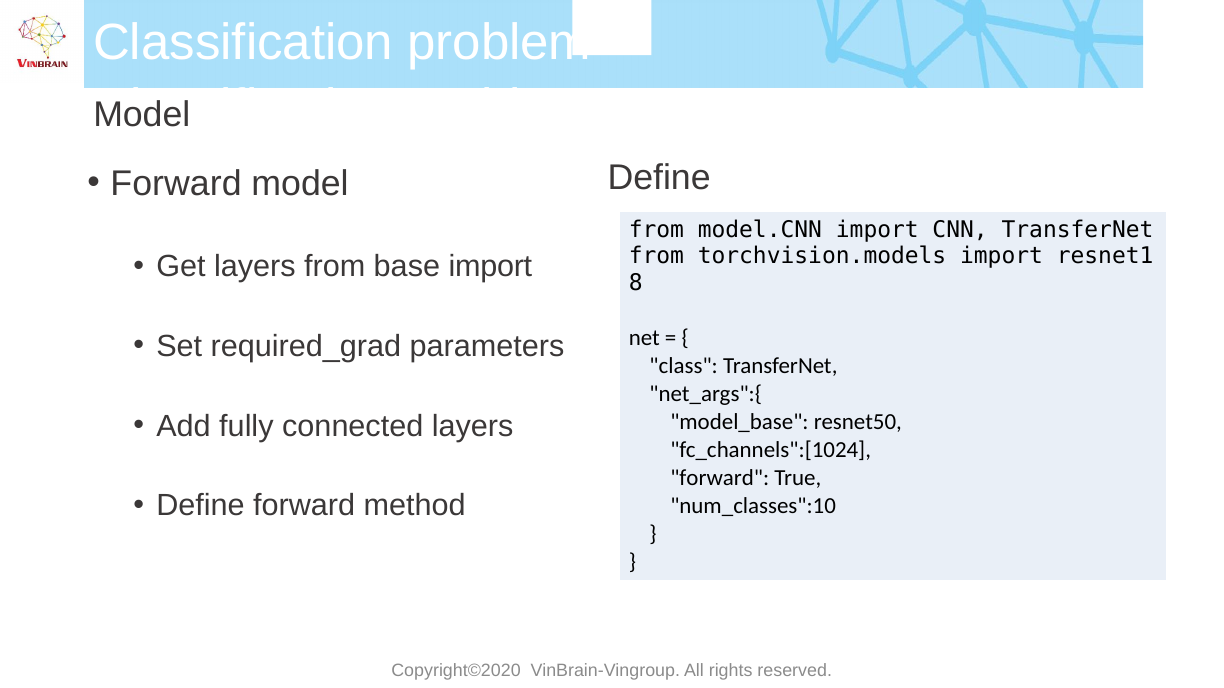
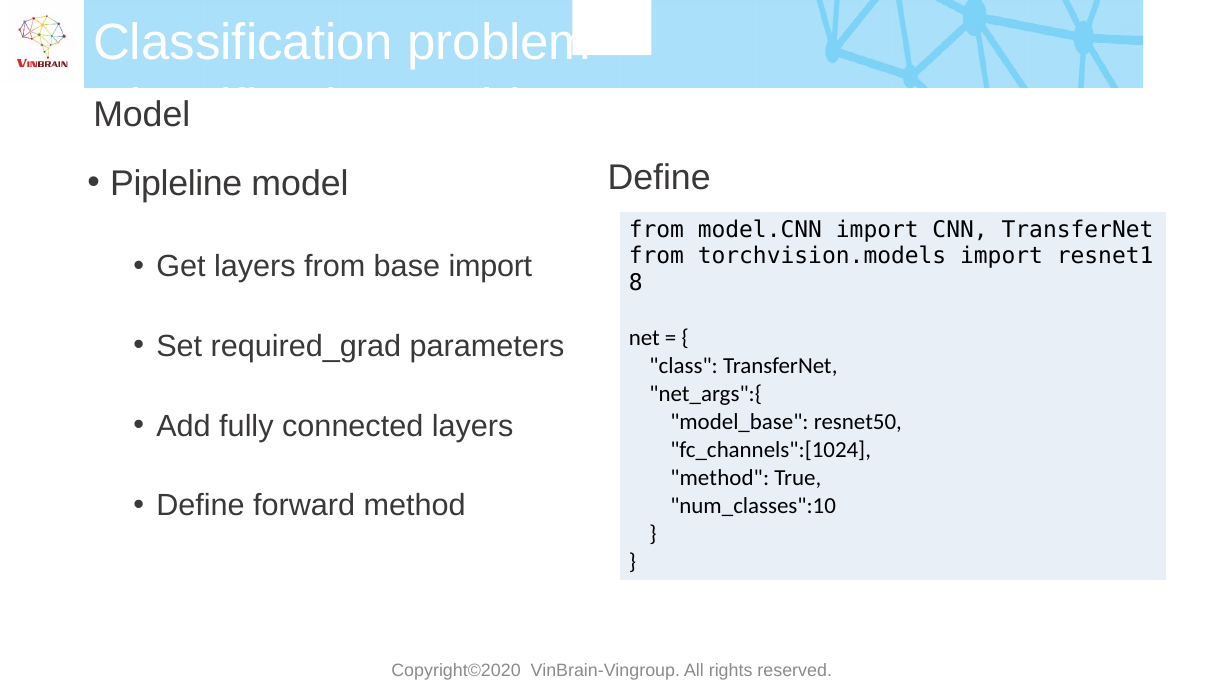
Forward at (176, 184): Forward -> Pipleline
forward at (720, 478): forward -> method
